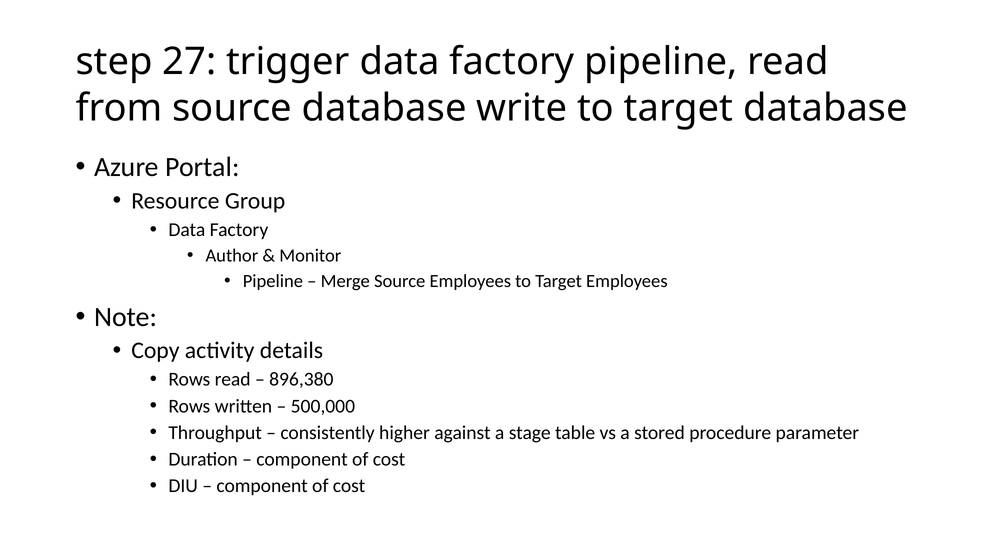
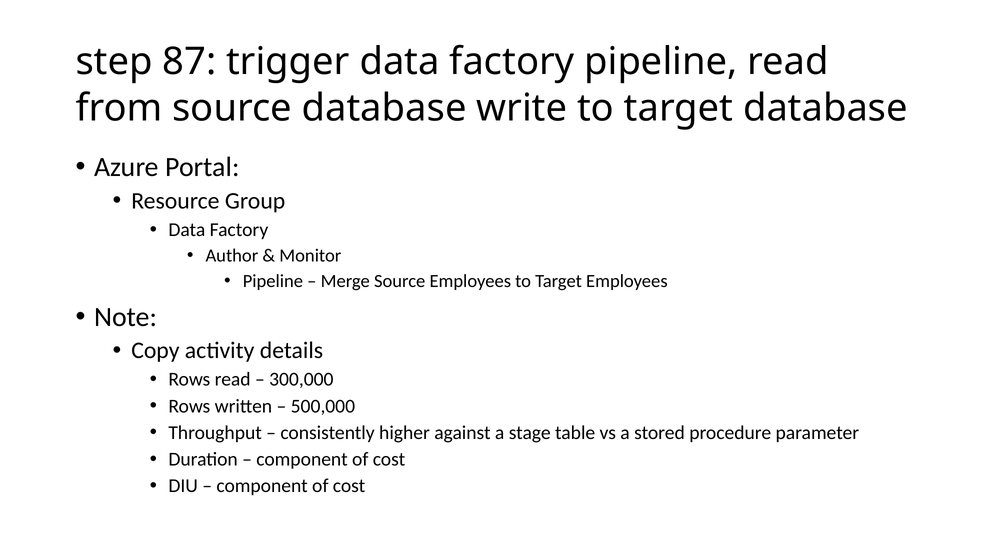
27: 27 -> 87
896,380: 896,380 -> 300,000
